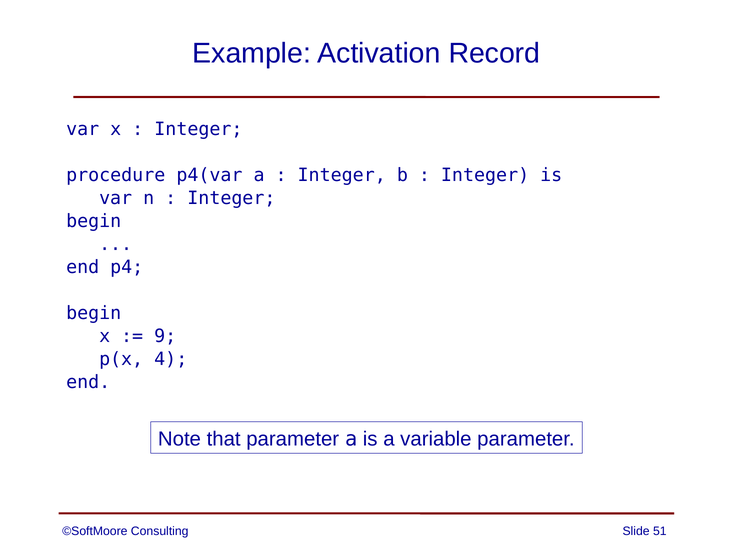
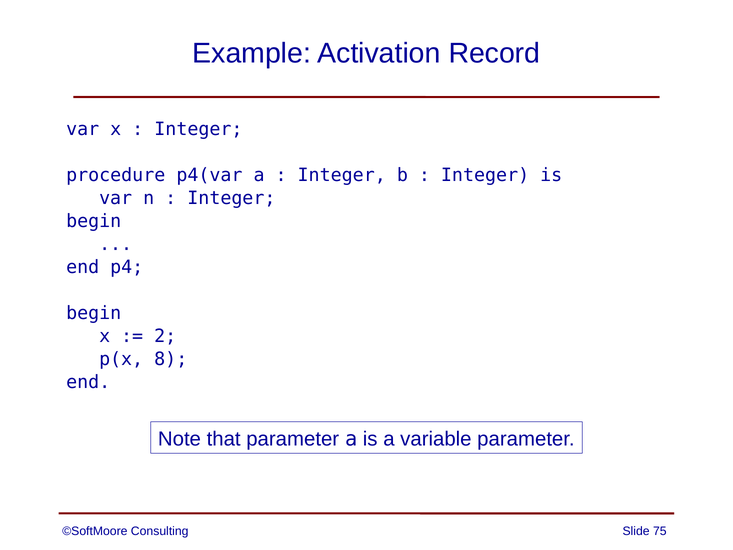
9: 9 -> 2
4: 4 -> 8
51: 51 -> 75
